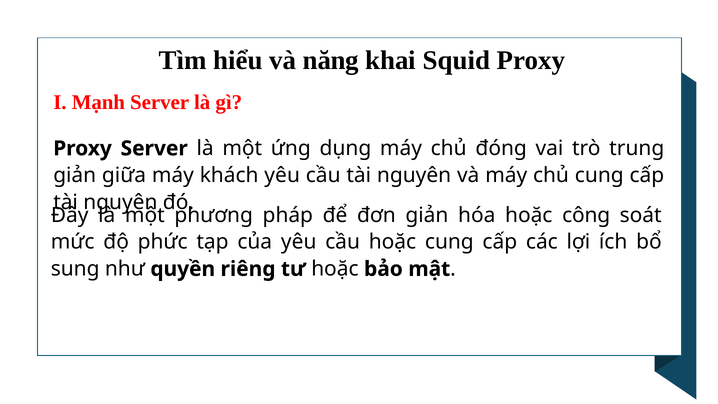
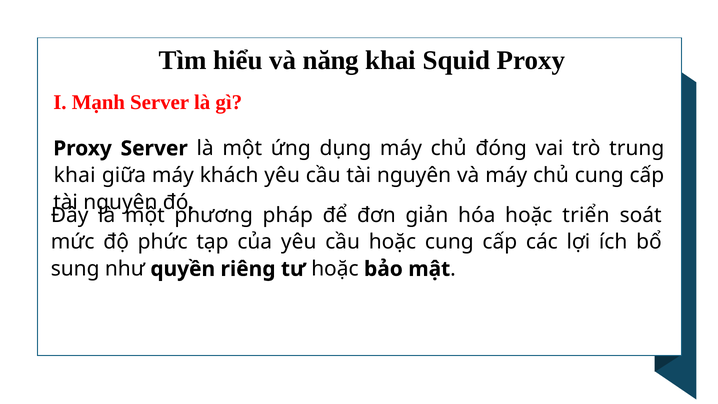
giản at (75, 175): giản -> khai
công: công -> triển
